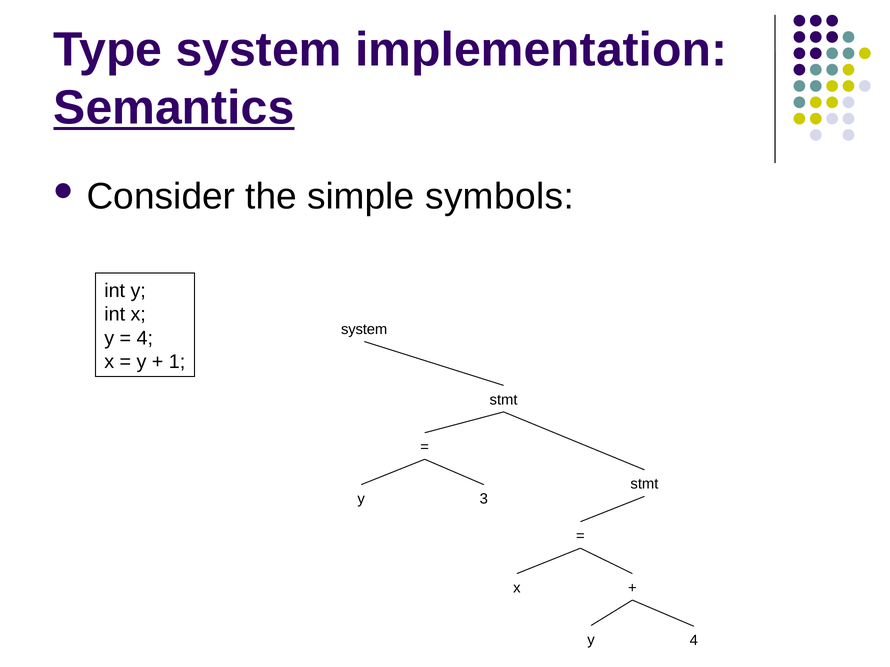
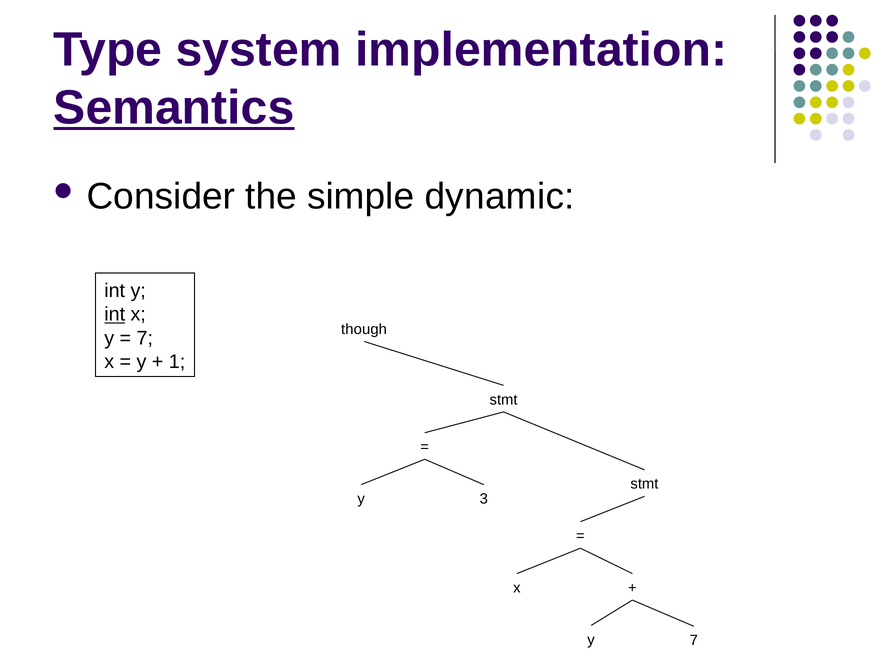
symbols: symbols -> dynamic
int at (115, 315) underline: none -> present
system at (364, 329): system -> though
4 at (145, 338): 4 -> 7
y 4: 4 -> 7
